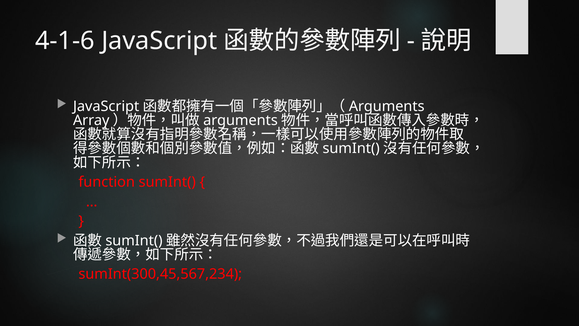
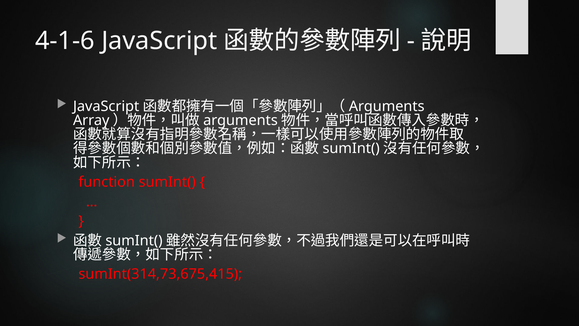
sumInt(300,45,567,234: sumInt(300,45,567,234 -> sumInt(314,73,675,415
